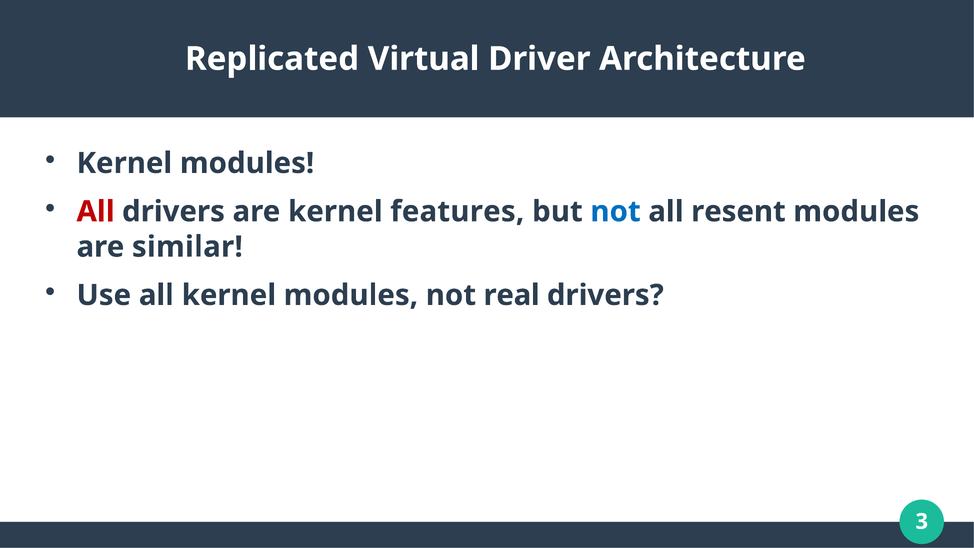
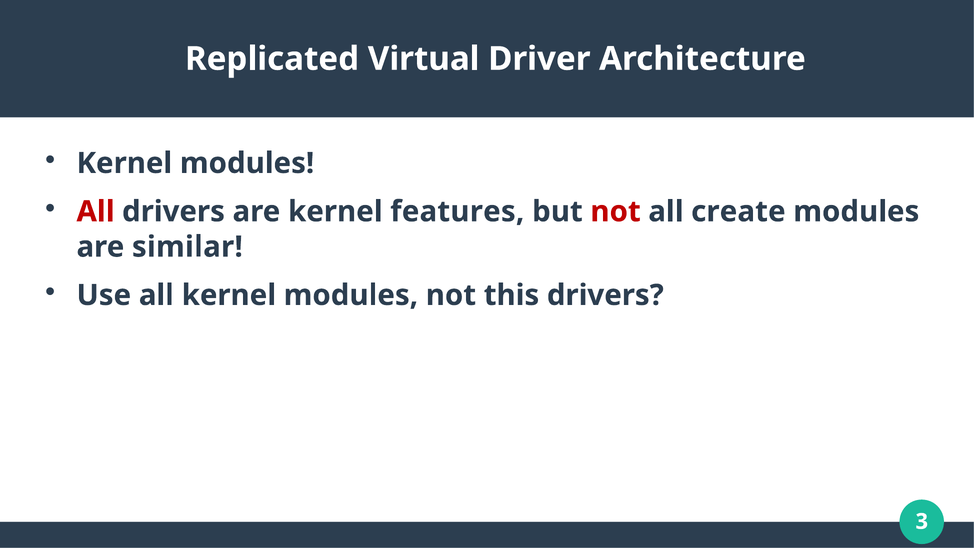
not at (616, 212) colour: blue -> red
resent: resent -> create
real: real -> this
